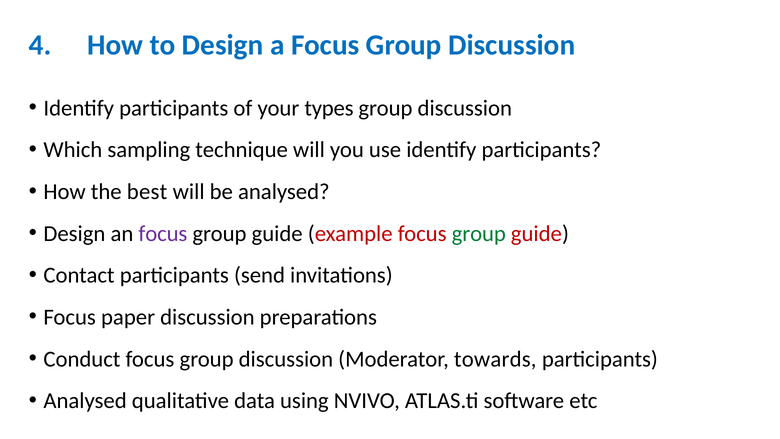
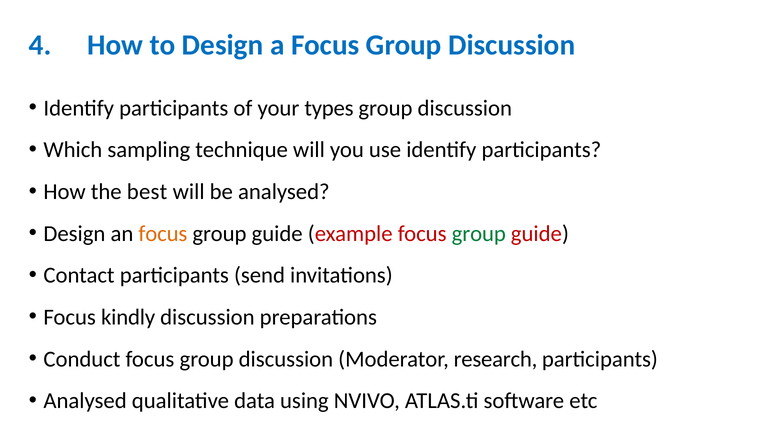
focus at (163, 233) colour: purple -> orange
paper: paper -> kindly
towards: towards -> research
